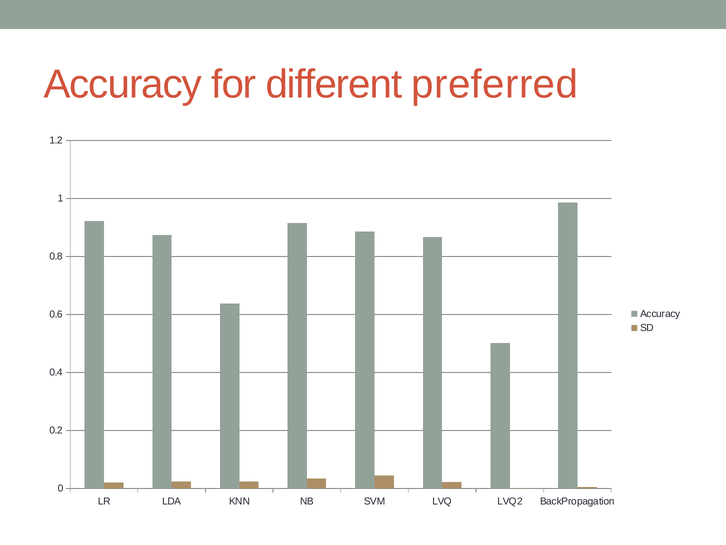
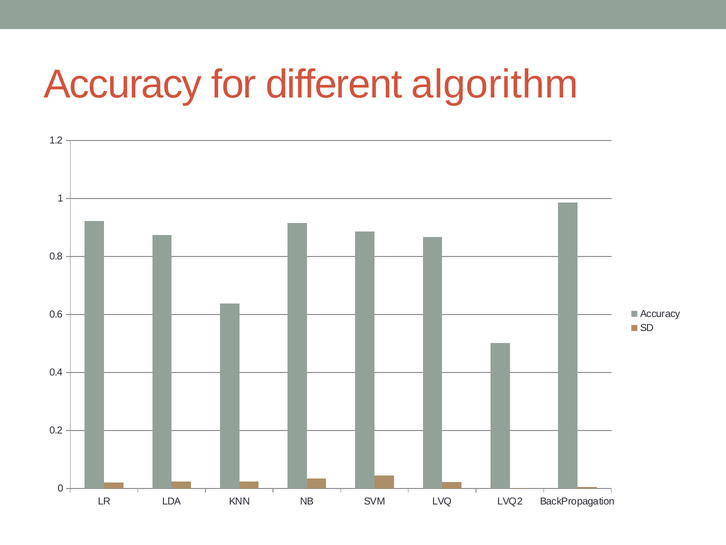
preferred: preferred -> algorithm
